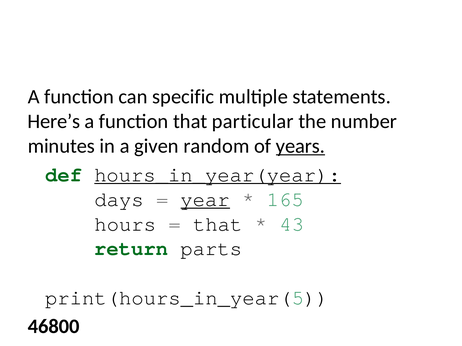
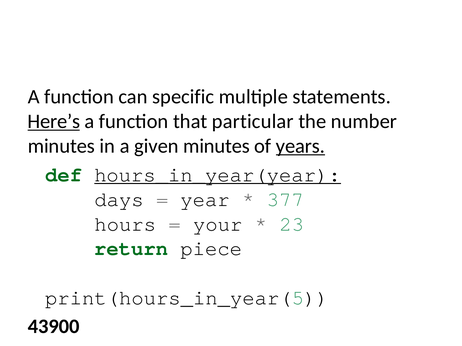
Here’s underline: none -> present
given random: random -> minutes
year underline: present -> none
165: 165 -> 377
that at (218, 224): that -> your
43: 43 -> 23
parts: parts -> piece
46800: 46800 -> 43900
